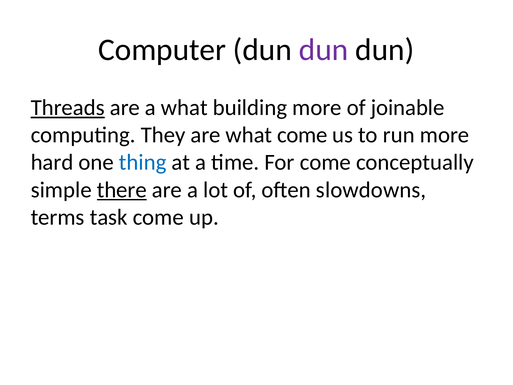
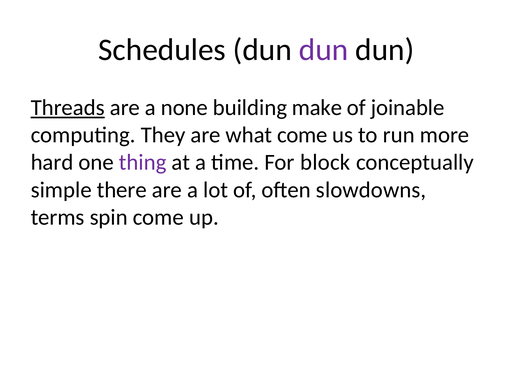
Computer: Computer -> Schedules
a what: what -> none
building more: more -> make
thing colour: blue -> purple
For come: come -> block
there underline: present -> none
task: task -> spin
